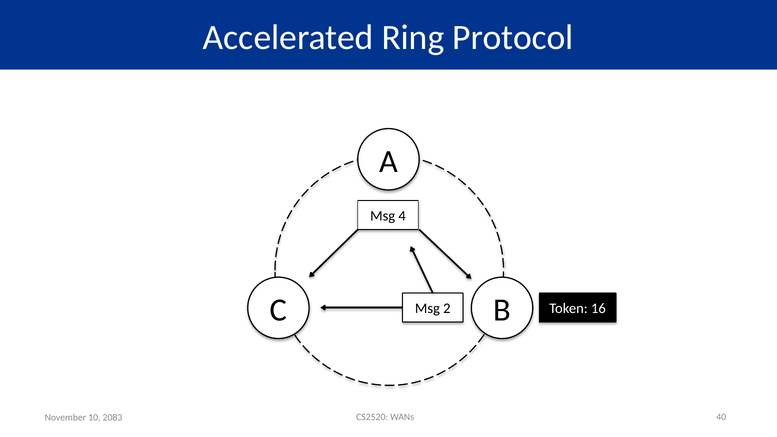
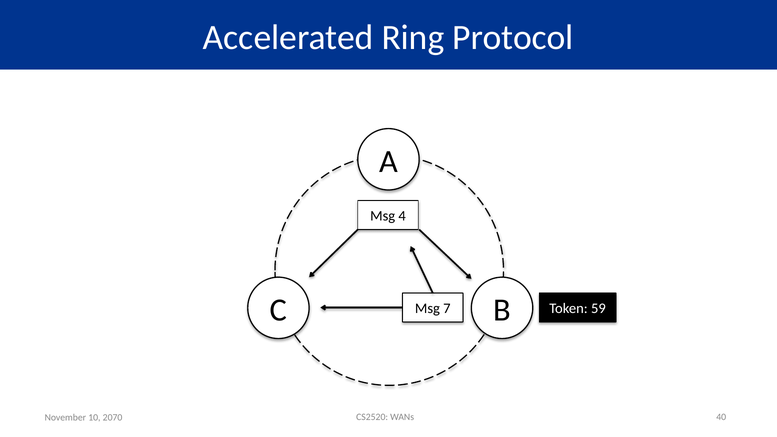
2: 2 -> 7
16: 16 -> 59
2083: 2083 -> 2070
